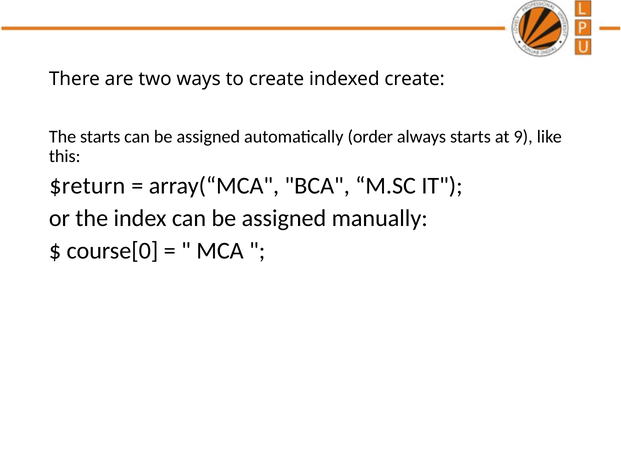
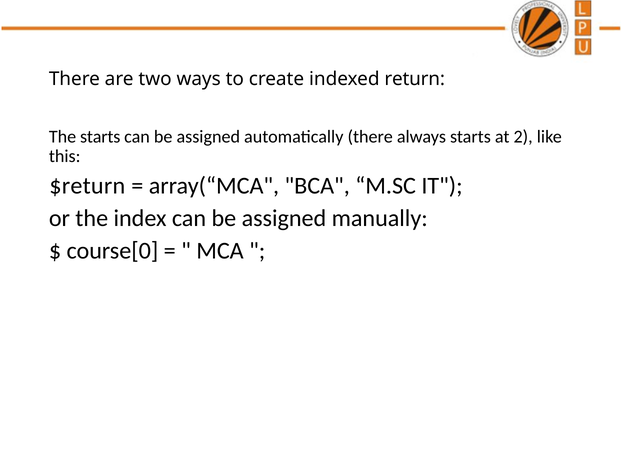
indexed create: create -> return
automatically order: order -> there
9: 9 -> 2
